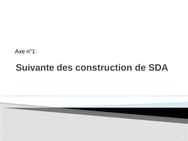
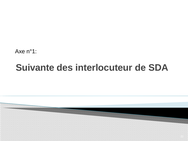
construction: construction -> interlocuteur
